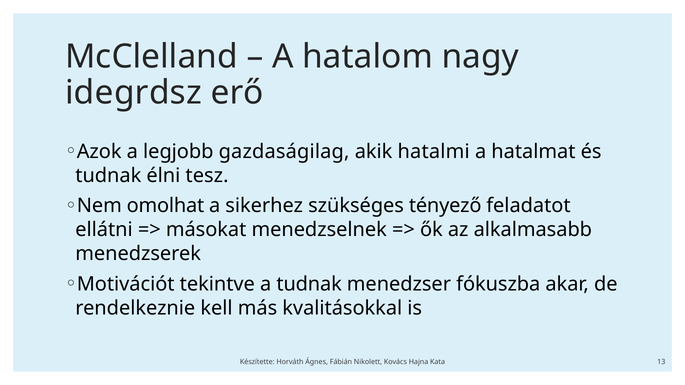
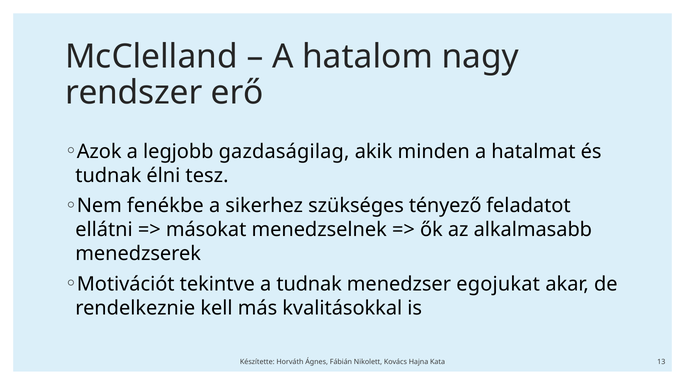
idegrdsz: idegrdsz -> rendszer
hatalmi: hatalmi -> minden
omolhat: omolhat -> fenékbe
fókuszba: fókuszba -> egojukat
